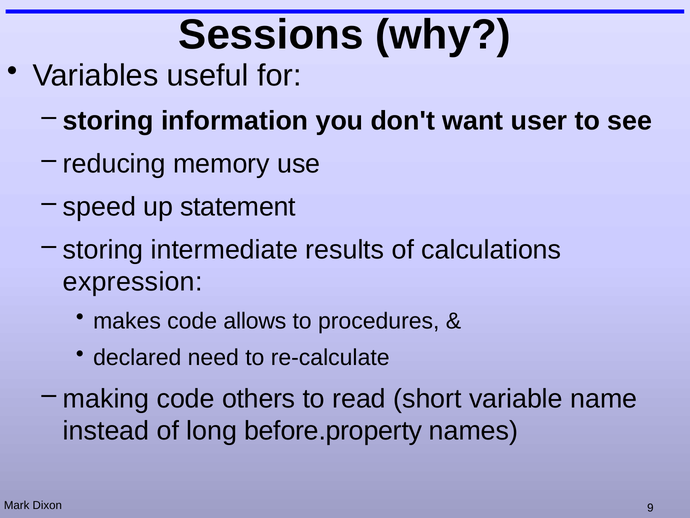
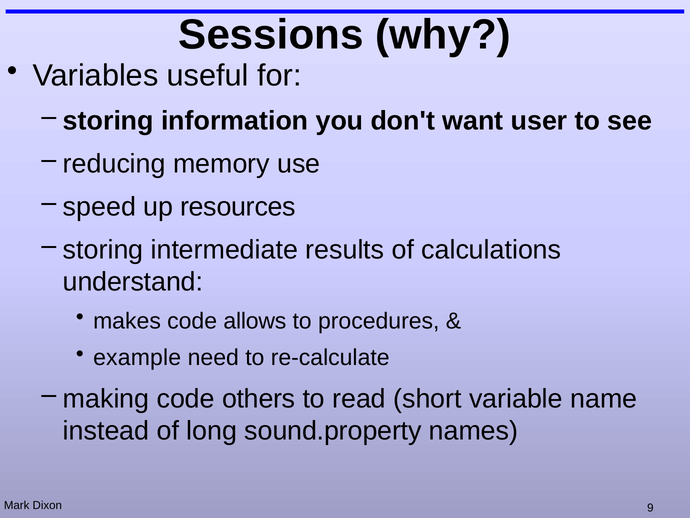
statement: statement -> resources
expression: expression -> understand
declared: declared -> example
before.property: before.property -> sound.property
